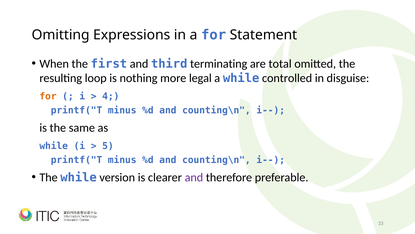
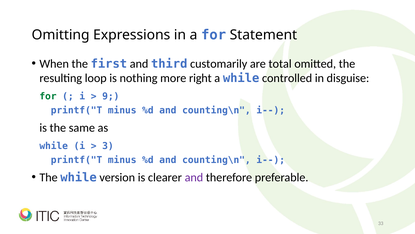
terminating: terminating -> customarily
legal: legal -> right
for at (48, 96) colour: orange -> green
4: 4 -> 9
5: 5 -> 3
